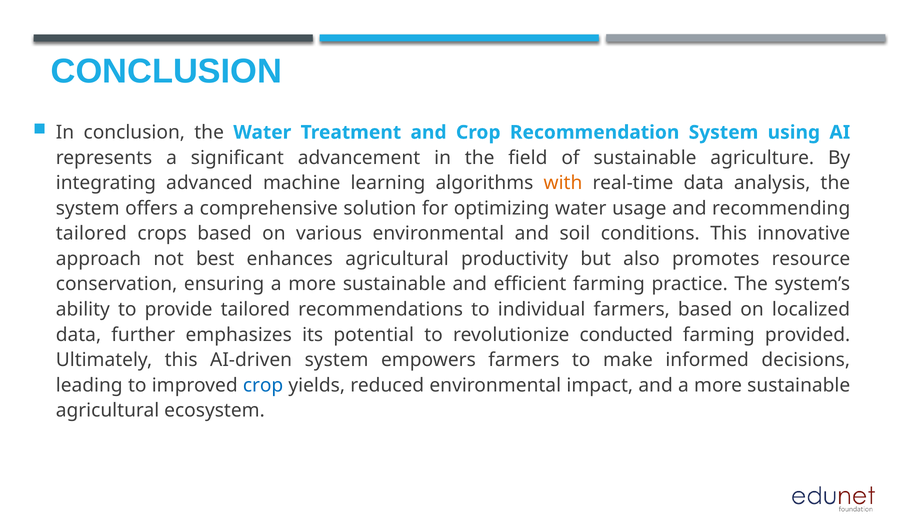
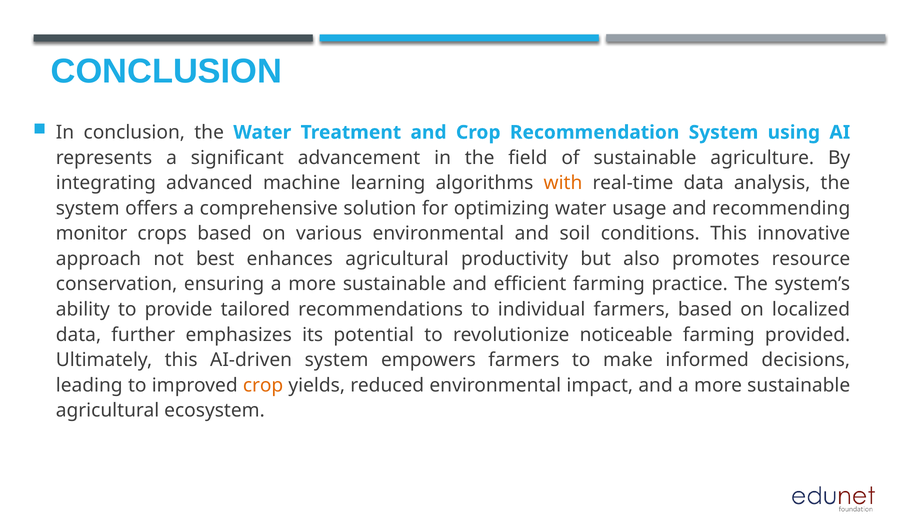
tailored at (91, 234): tailored -> monitor
conducted: conducted -> noticeable
crop at (263, 385) colour: blue -> orange
